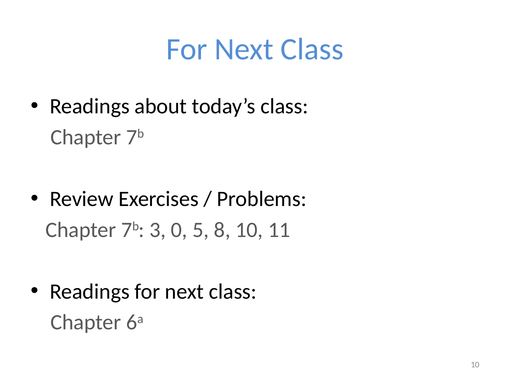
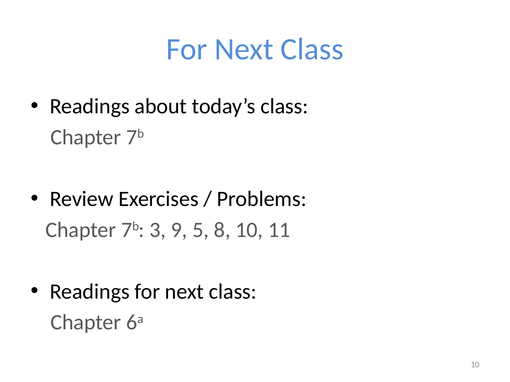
0: 0 -> 9
